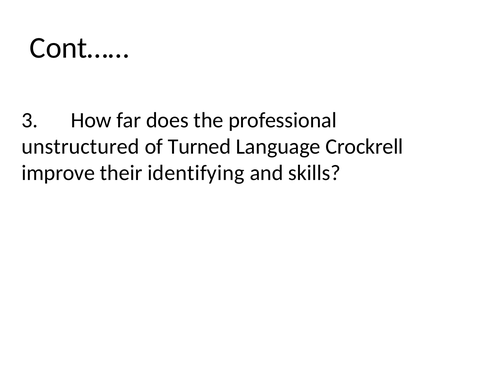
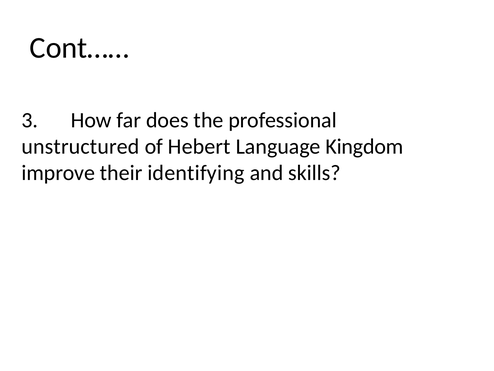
Turned: Turned -> Hebert
Crockrell: Crockrell -> Kingdom
